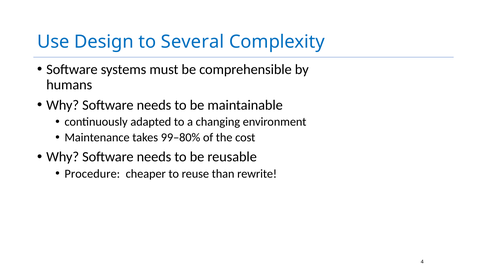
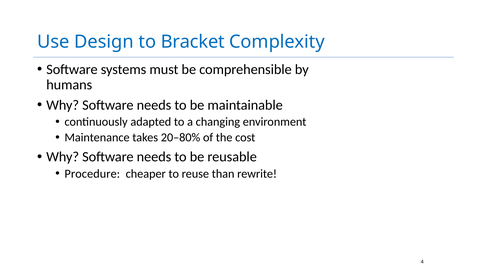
Several: Several -> Bracket
99–80%: 99–80% -> 20–80%
